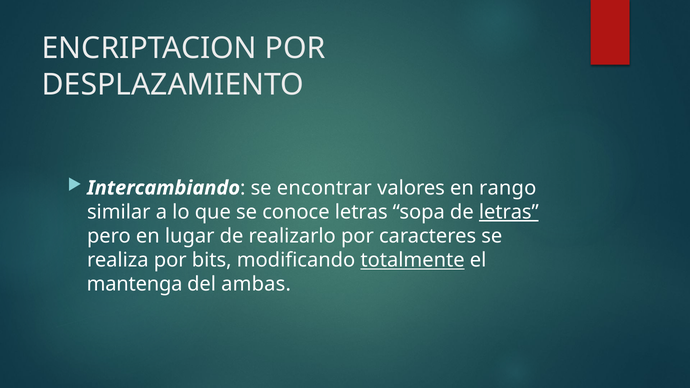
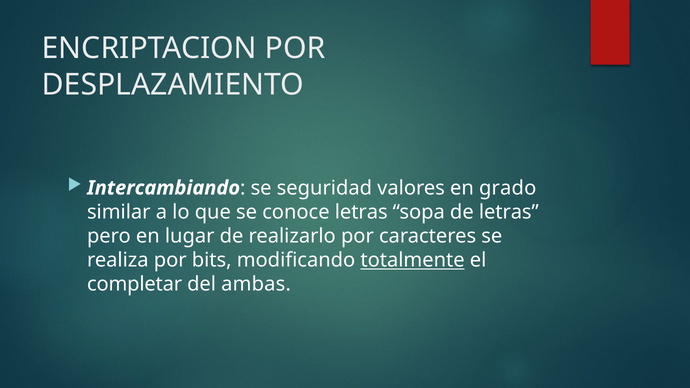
encontrar: encontrar -> seguridad
rango: rango -> grado
letras at (509, 212) underline: present -> none
mantenga: mantenga -> completar
